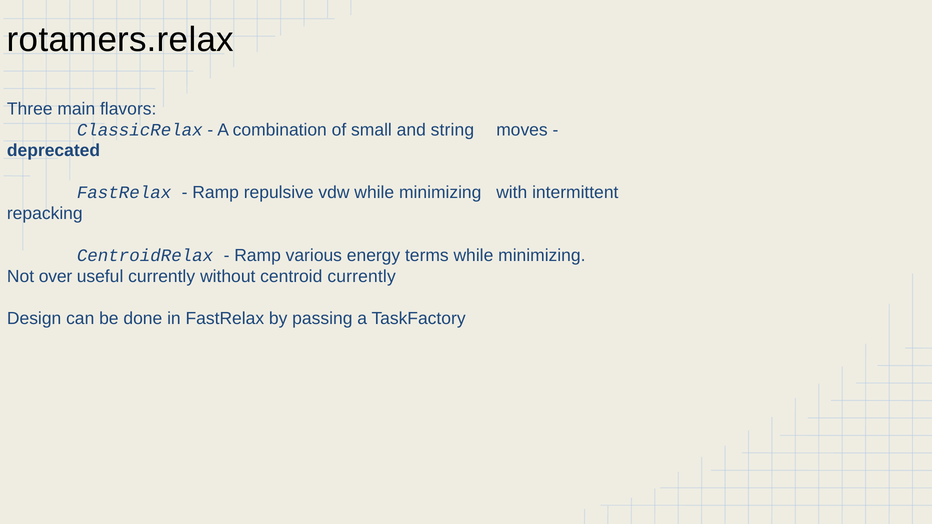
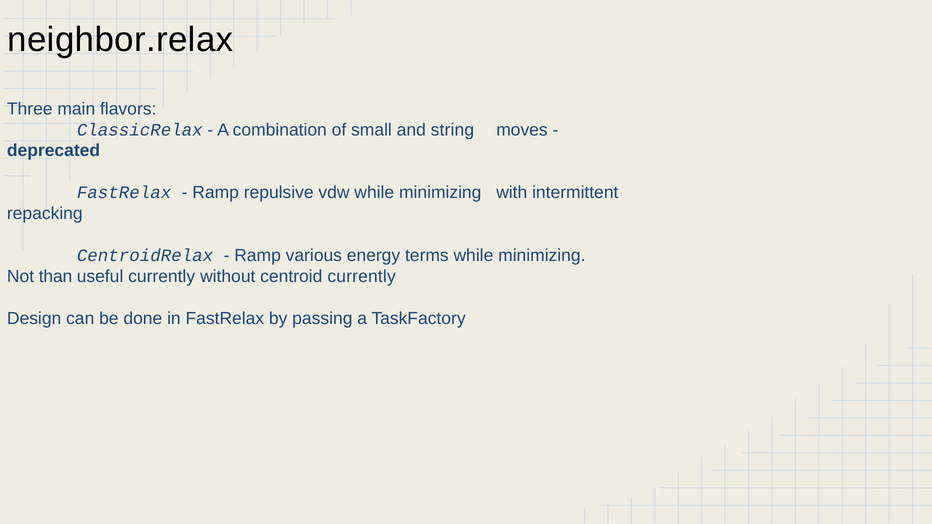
rotamers.relax: rotamers.relax -> neighbor.relax
over: over -> than
